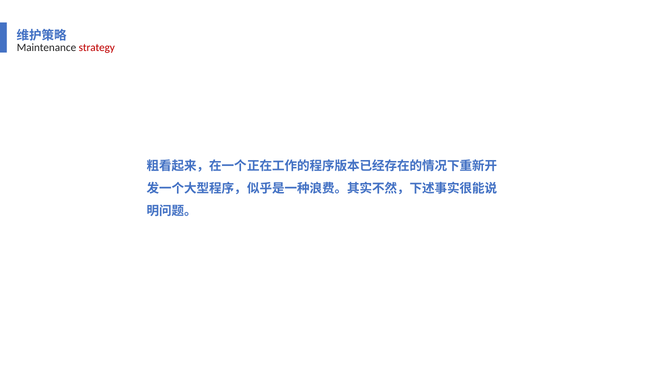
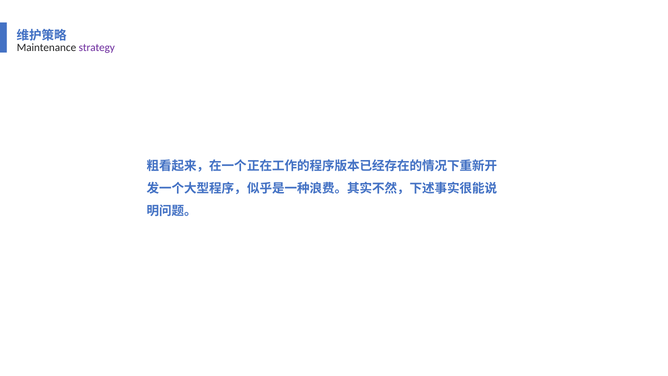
strategy colour: red -> purple
